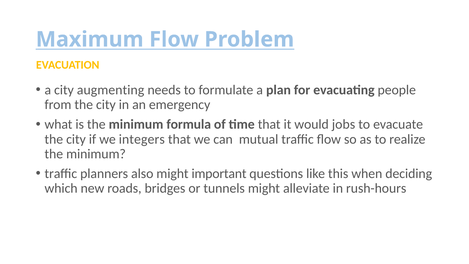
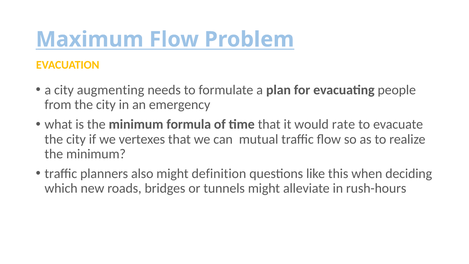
jobs: jobs -> rate
integers: integers -> vertexes
important: important -> definition
